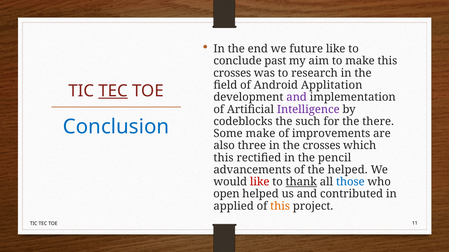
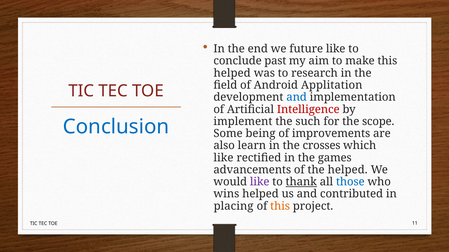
crosses at (232, 73): crosses -> helped
TEC at (113, 91) underline: present -> none
and at (297, 97) colour: purple -> blue
Intelligence colour: purple -> red
codeblocks: codeblocks -> implement
there: there -> scope
Some make: make -> being
three: three -> learn
this at (223, 158): this -> like
pencil: pencil -> games
like at (260, 182) colour: red -> purple
open: open -> wins
applied: applied -> placing
